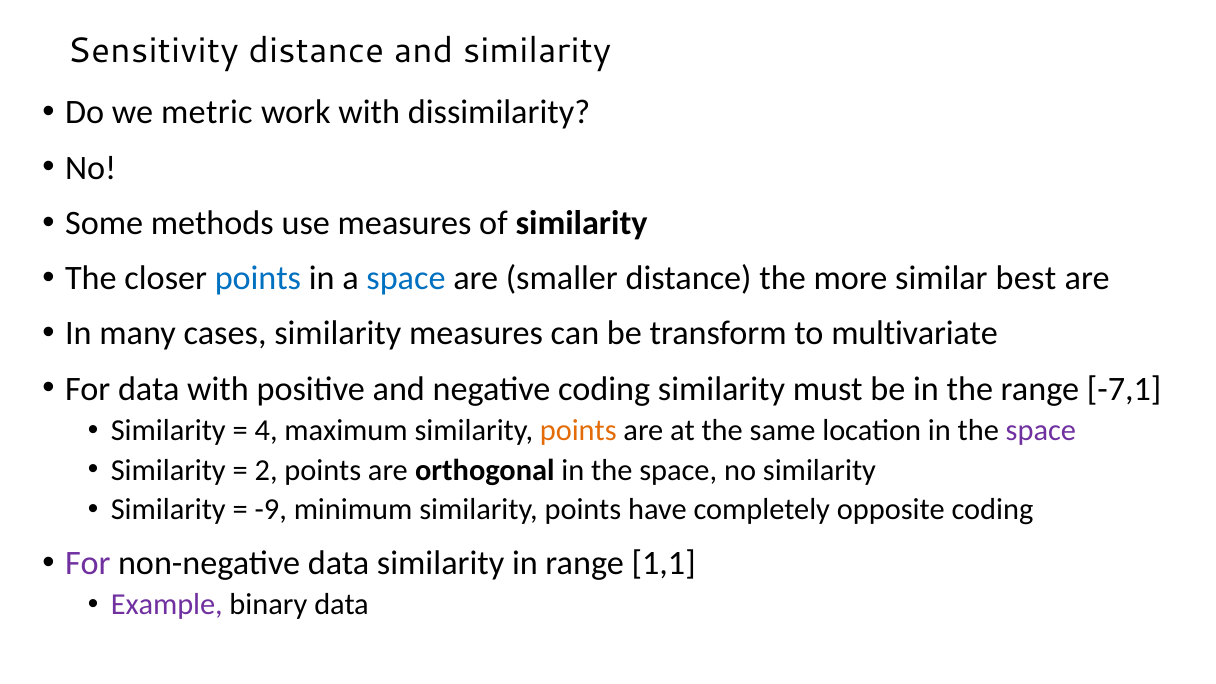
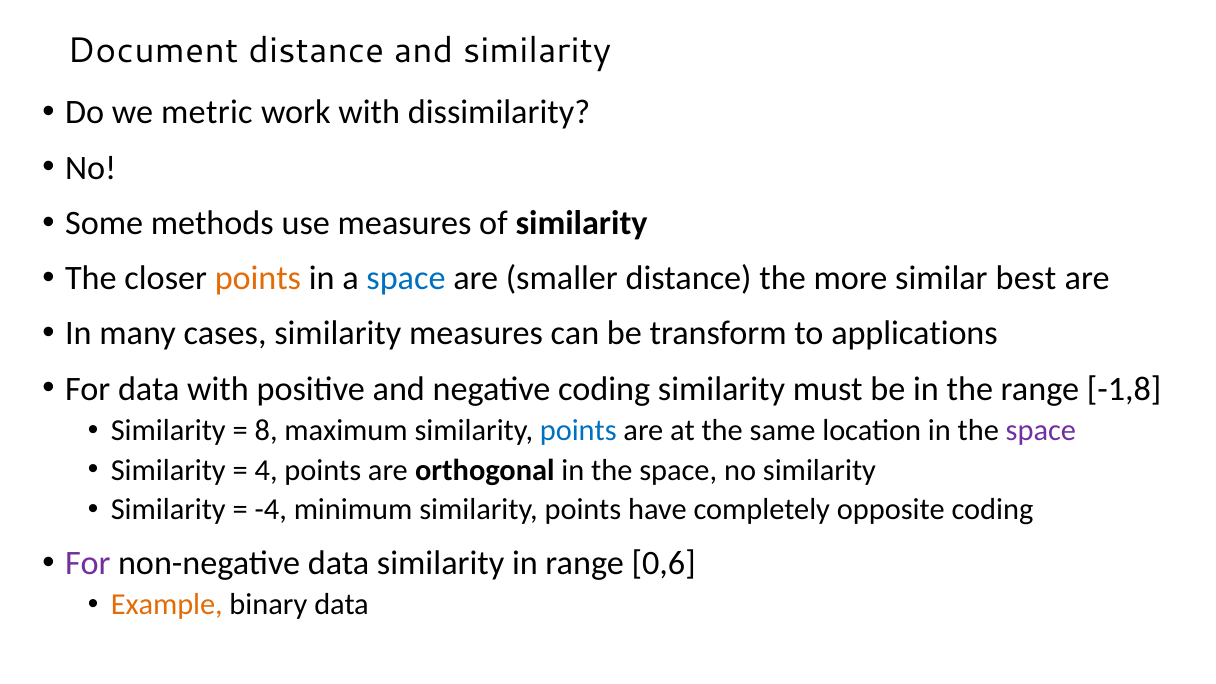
Sensitivity: Sensitivity -> Document
points at (258, 278) colour: blue -> orange
multivariate: multivariate -> applications
-7,1: -7,1 -> -1,8
4: 4 -> 8
points at (578, 431) colour: orange -> blue
2: 2 -> 4
-9: -9 -> -4
1,1: 1,1 -> 0,6
Example colour: purple -> orange
